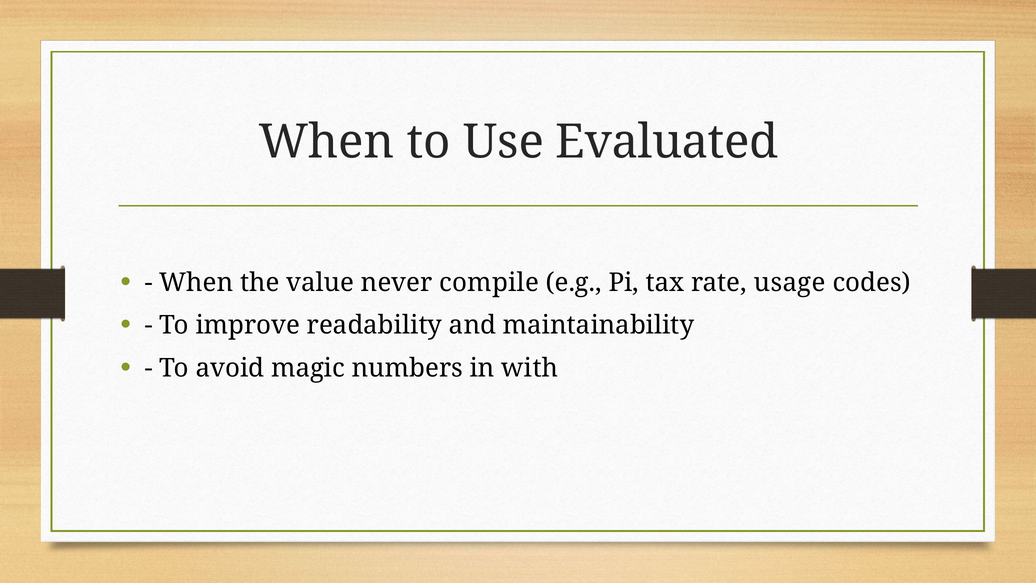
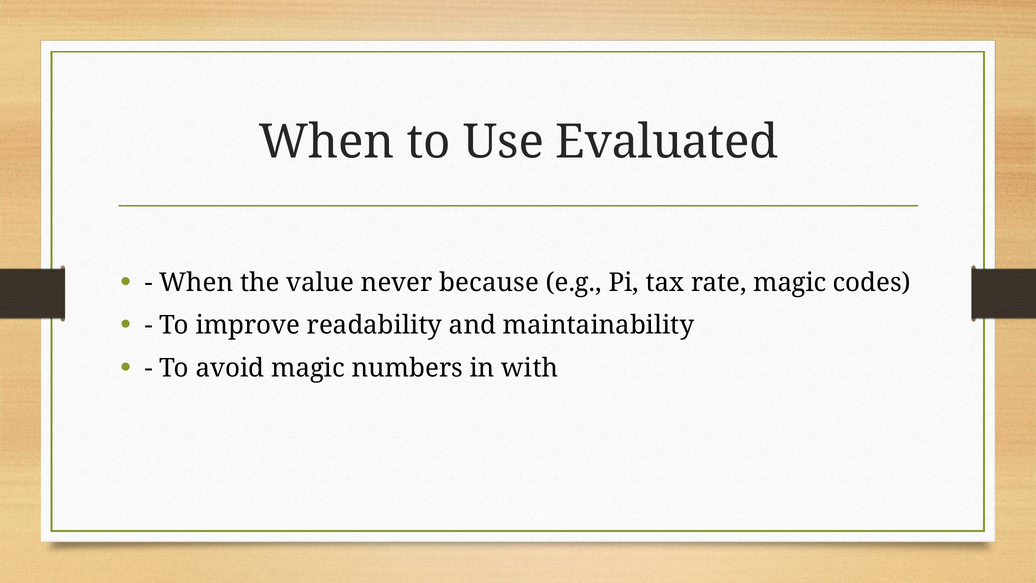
compile: compile -> because
rate usage: usage -> magic
